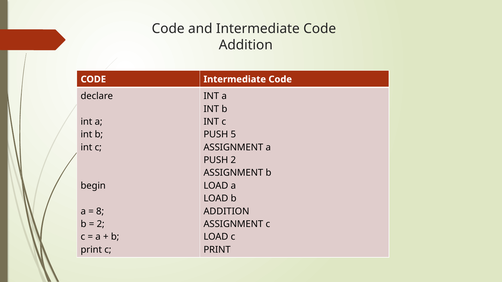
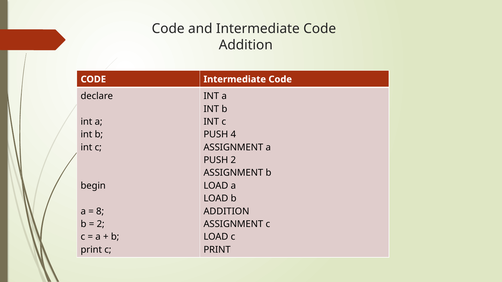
5: 5 -> 4
